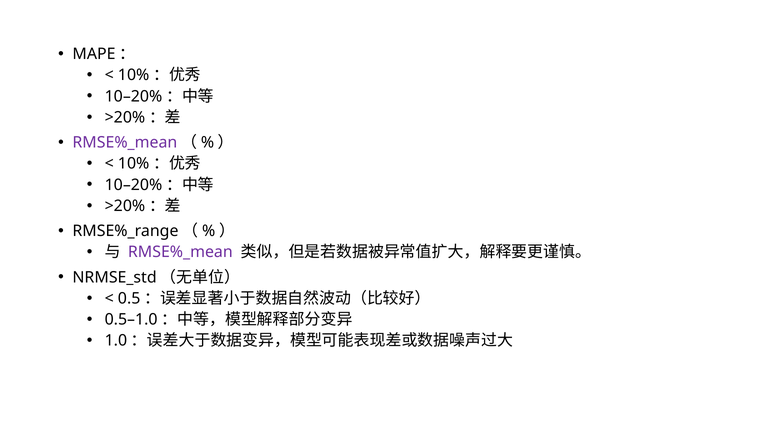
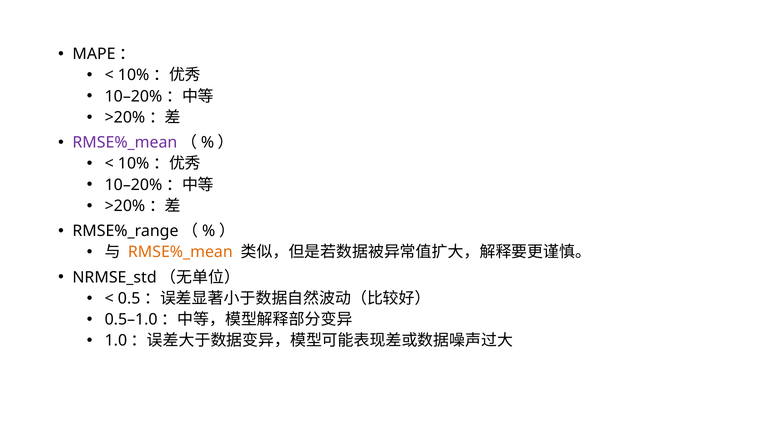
RMSE%_mean at (180, 252) colour: purple -> orange
